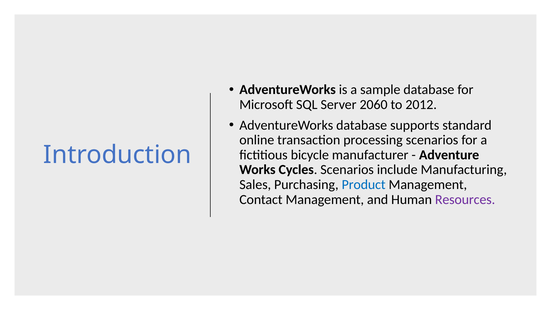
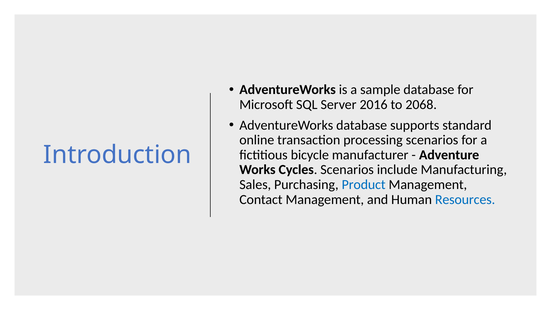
2060: 2060 -> 2016
2012: 2012 -> 2068
Resources colour: purple -> blue
